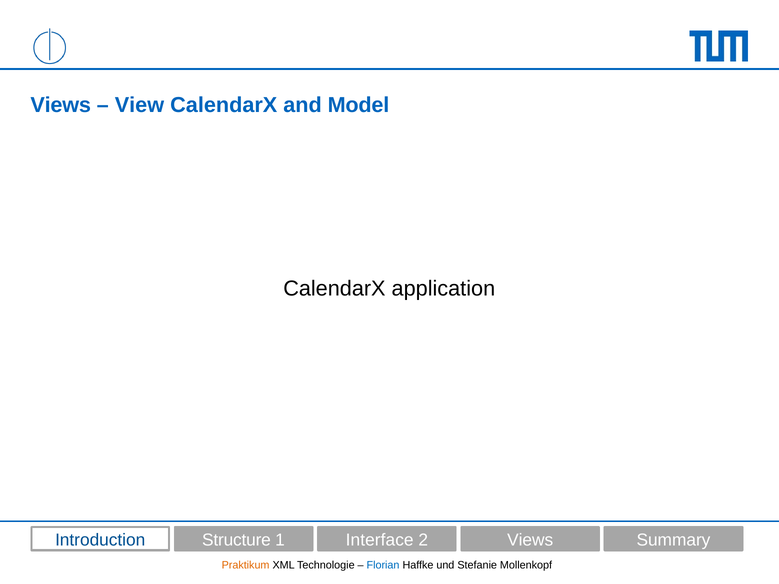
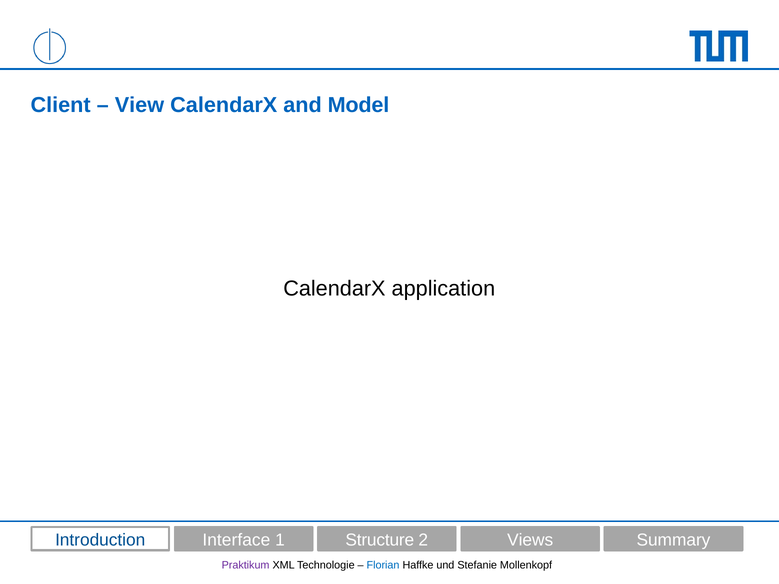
Views at (61, 105): Views -> Client
Structure: Structure -> Interface
Interface: Interface -> Structure
Praktikum colour: orange -> purple
